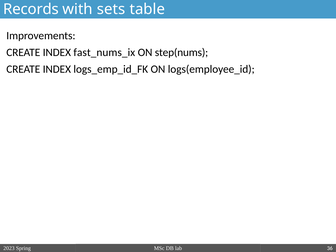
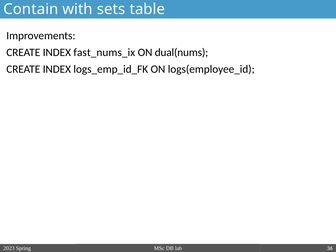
Records: Records -> Contain
step(nums: step(nums -> dual(nums
